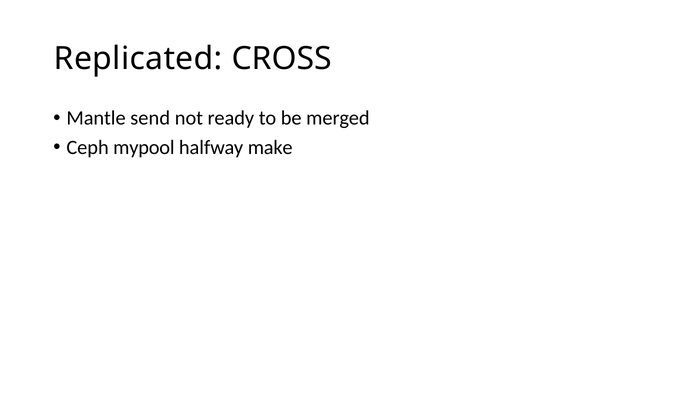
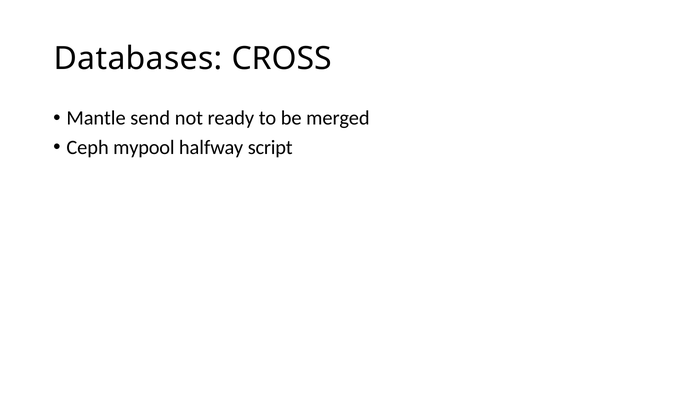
Replicated: Replicated -> Databases
make: make -> script
